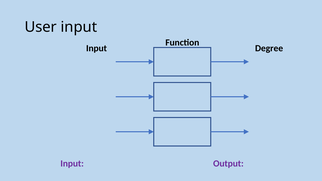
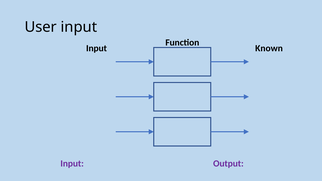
Degree: Degree -> Known
